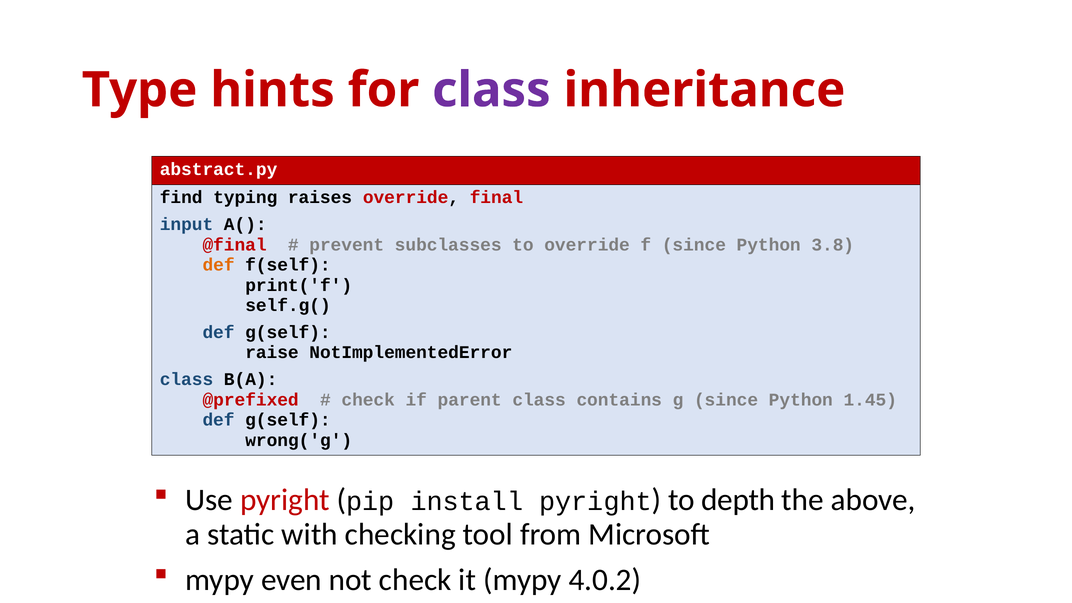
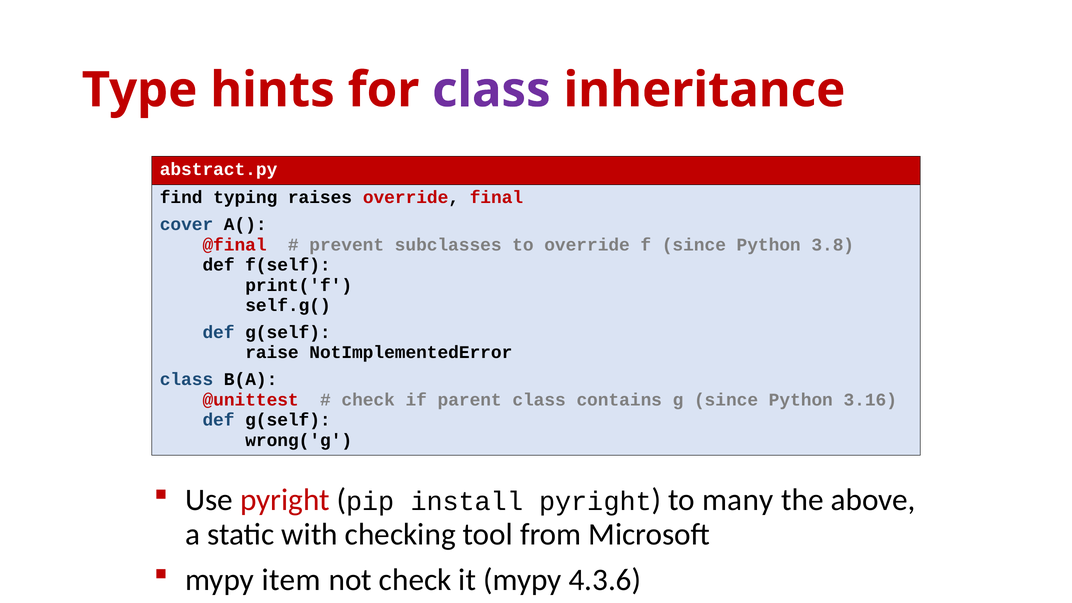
input: input -> cover
def at (219, 265) colour: orange -> black
@prefixed: @prefixed -> @unittest
1.45: 1.45 -> 3.16
depth: depth -> many
even: even -> item
4.0.2: 4.0.2 -> 4.3.6
